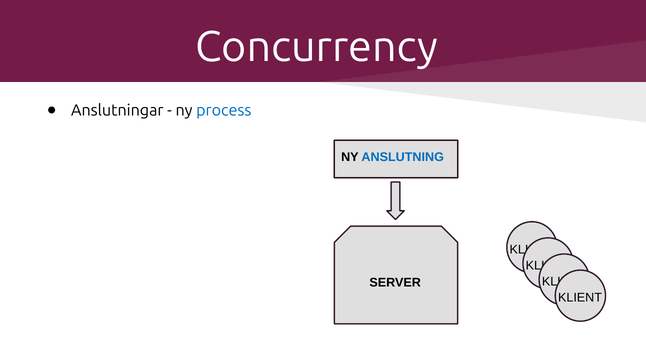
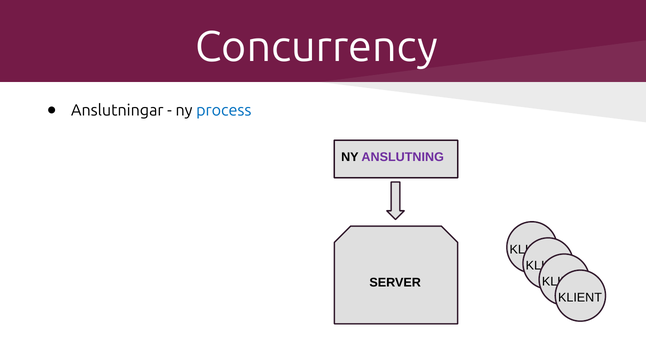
ANSLUTNING colour: blue -> purple
